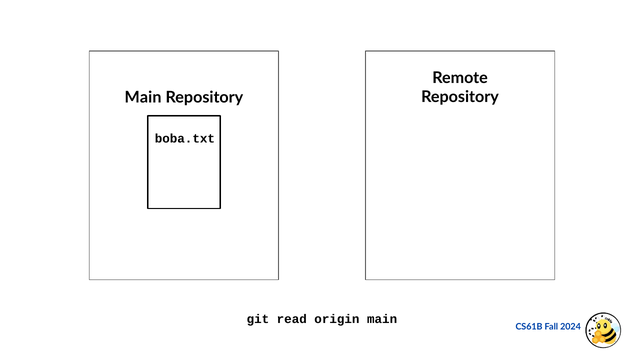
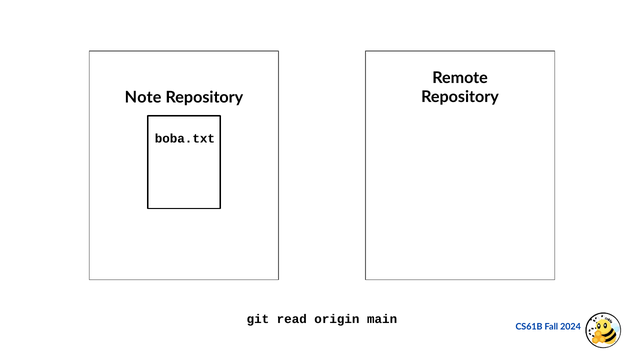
Main at (143, 97): Main -> Note
